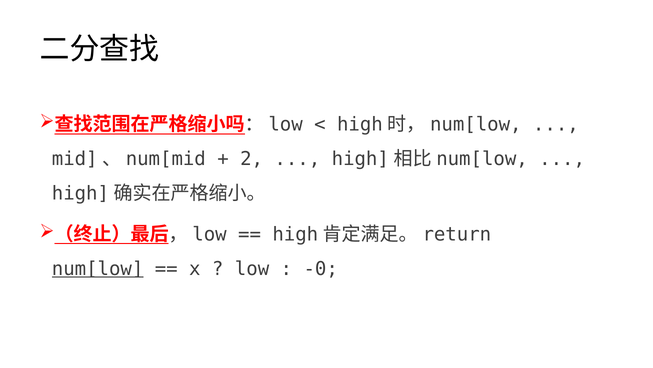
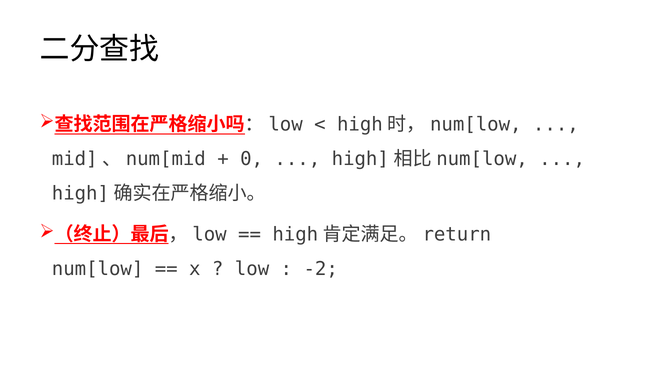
2: 2 -> 0
num[low underline: present -> none
-0: -0 -> -2
